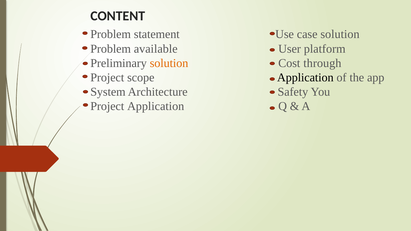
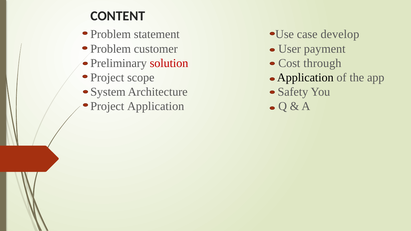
case solution: solution -> develop
available: available -> customer
platform: platform -> payment
solution at (169, 63) colour: orange -> red
